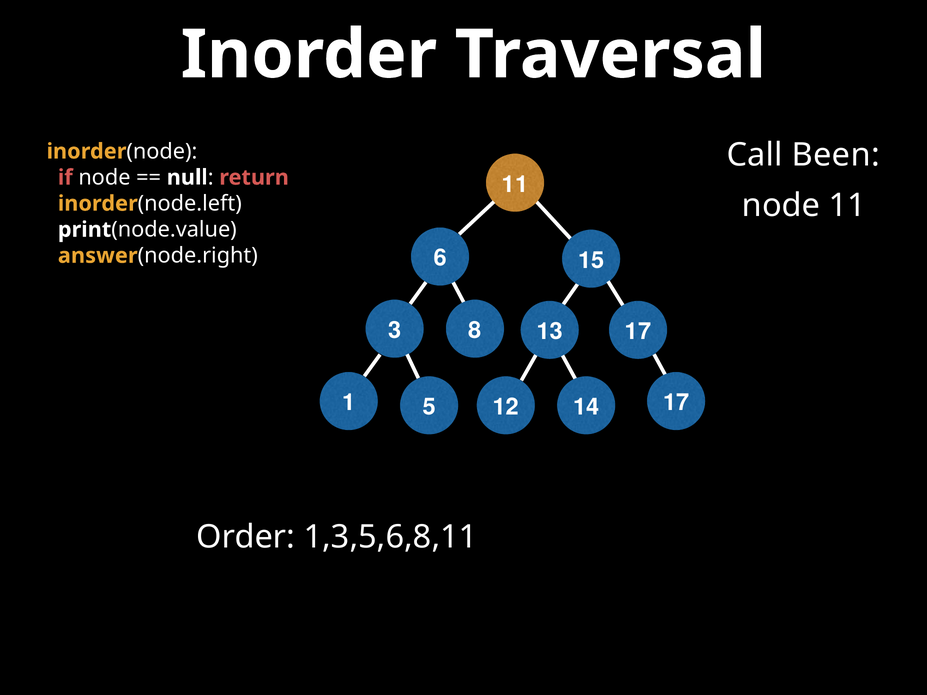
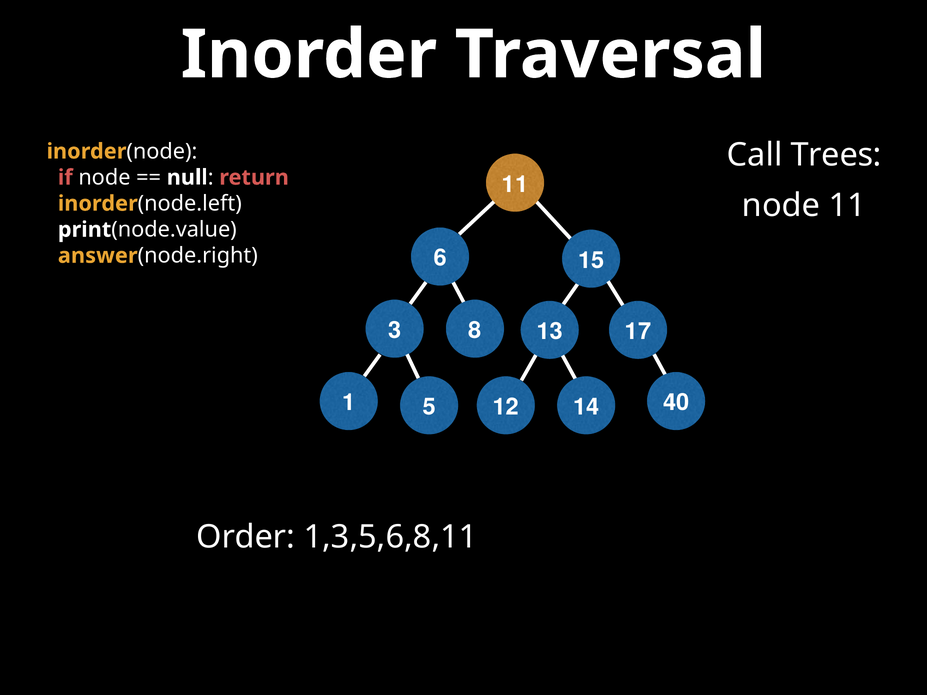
Been: Been -> Trees
17 at (676, 403): 17 -> 40
